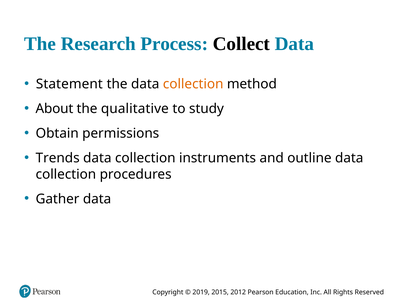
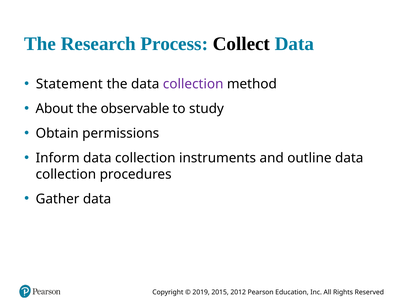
collection at (193, 84) colour: orange -> purple
qualitative: qualitative -> observable
Trends: Trends -> Inform
